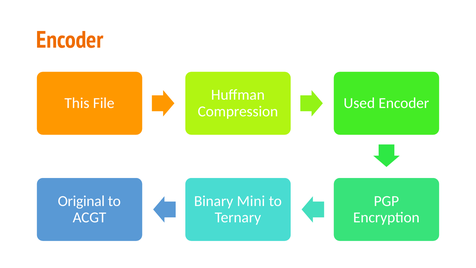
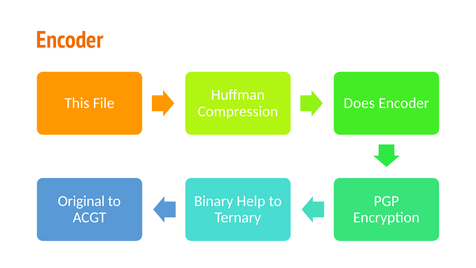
Used: Used -> Does
Mini: Mini -> Help
